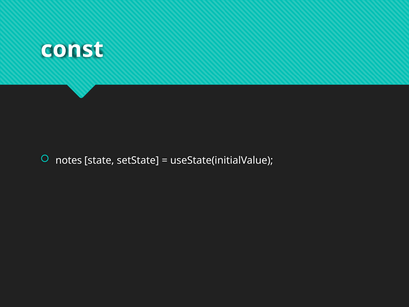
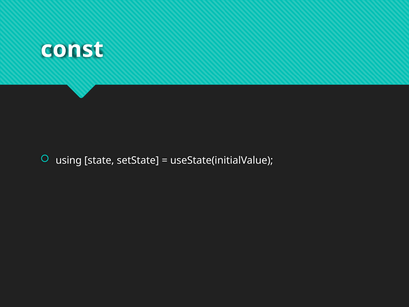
notes: notes -> using
